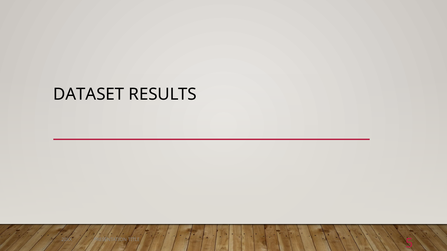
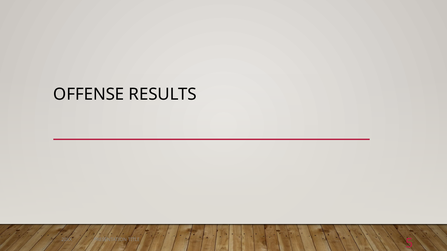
DATASET: DATASET -> OFFENSE
